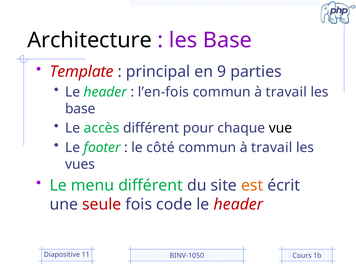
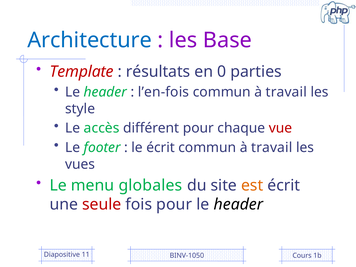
Architecture colour: black -> blue
principal: principal -> résultats
9: 9 -> 0
base at (80, 109): base -> style
vue colour: black -> red
le côté: côté -> écrit
menu différent: différent -> globales
fois code: code -> pour
header at (238, 204) colour: red -> black
